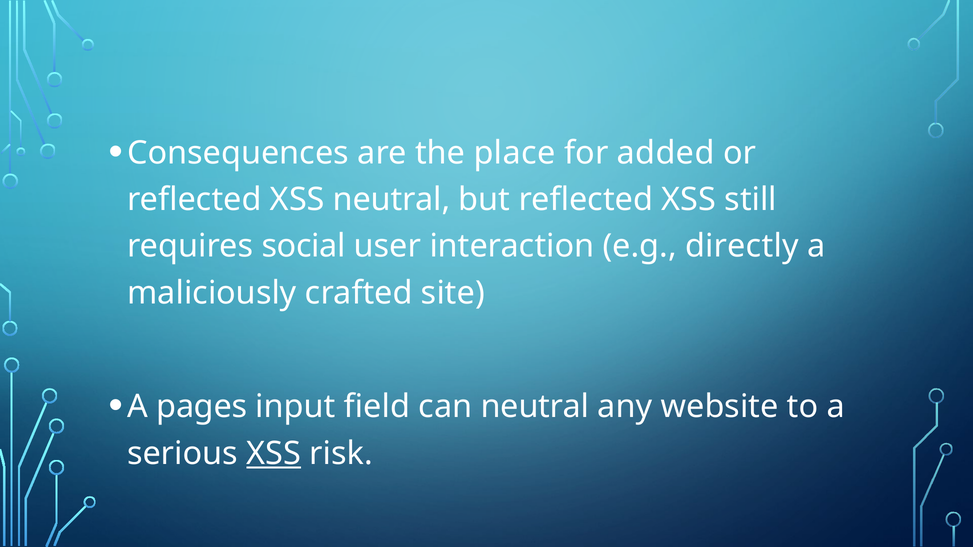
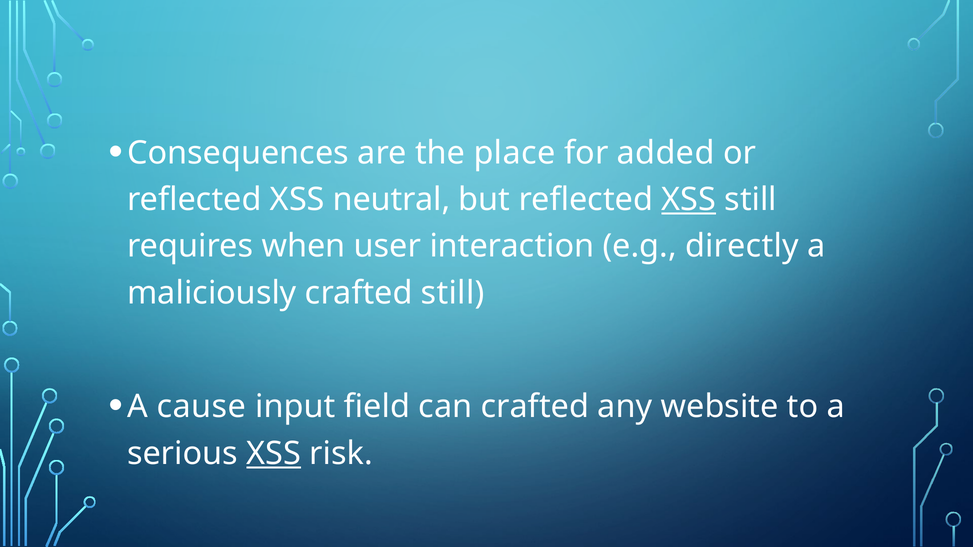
XSS at (689, 200) underline: none -> present
social: social -> when
crafted site: site -> still
pages: pages -> cause
can neutral: neutral -> crafted
